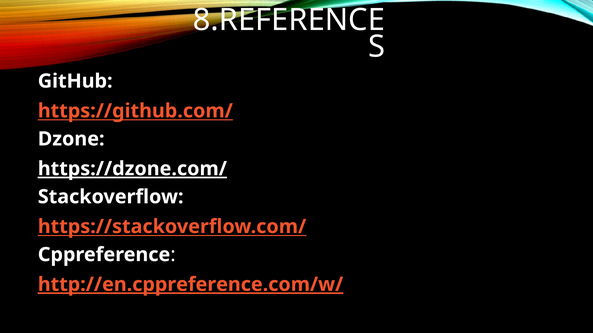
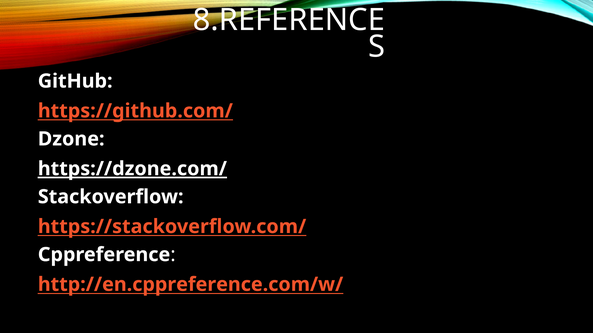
http://en.cppreference.com/w/ underline: present -> none
